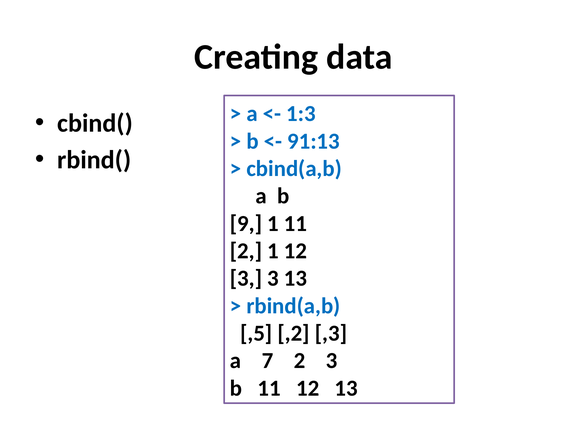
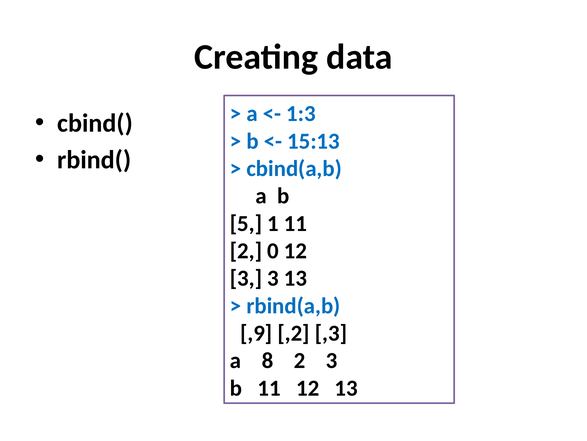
91:13: 91:13 -> 15:13
9: 9 -> 5
2 1: 1 -> 0
,5: ,5 -> ,9
7: 7 -> 8
